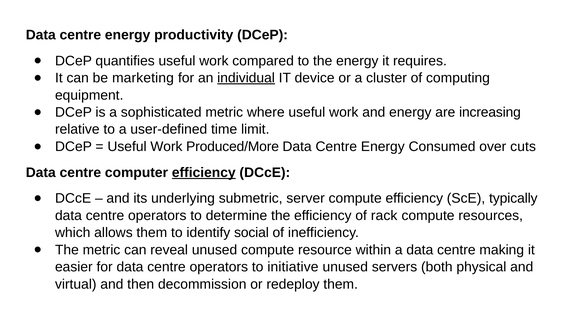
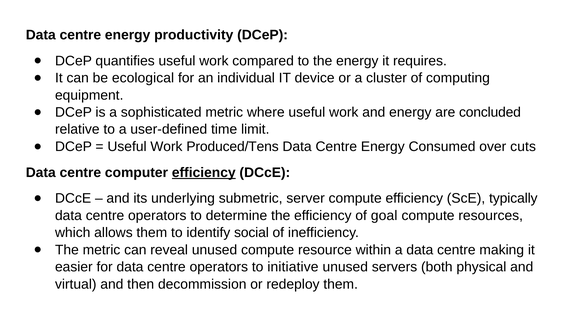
marketing: marketing -> ecological
individual underline: present -> none
increasing: increasing -> concluded
Produced/More: Produced/More -> Produced/Tens
rack: rack -> goal
